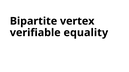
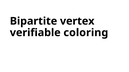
equality: equality -> coloring
